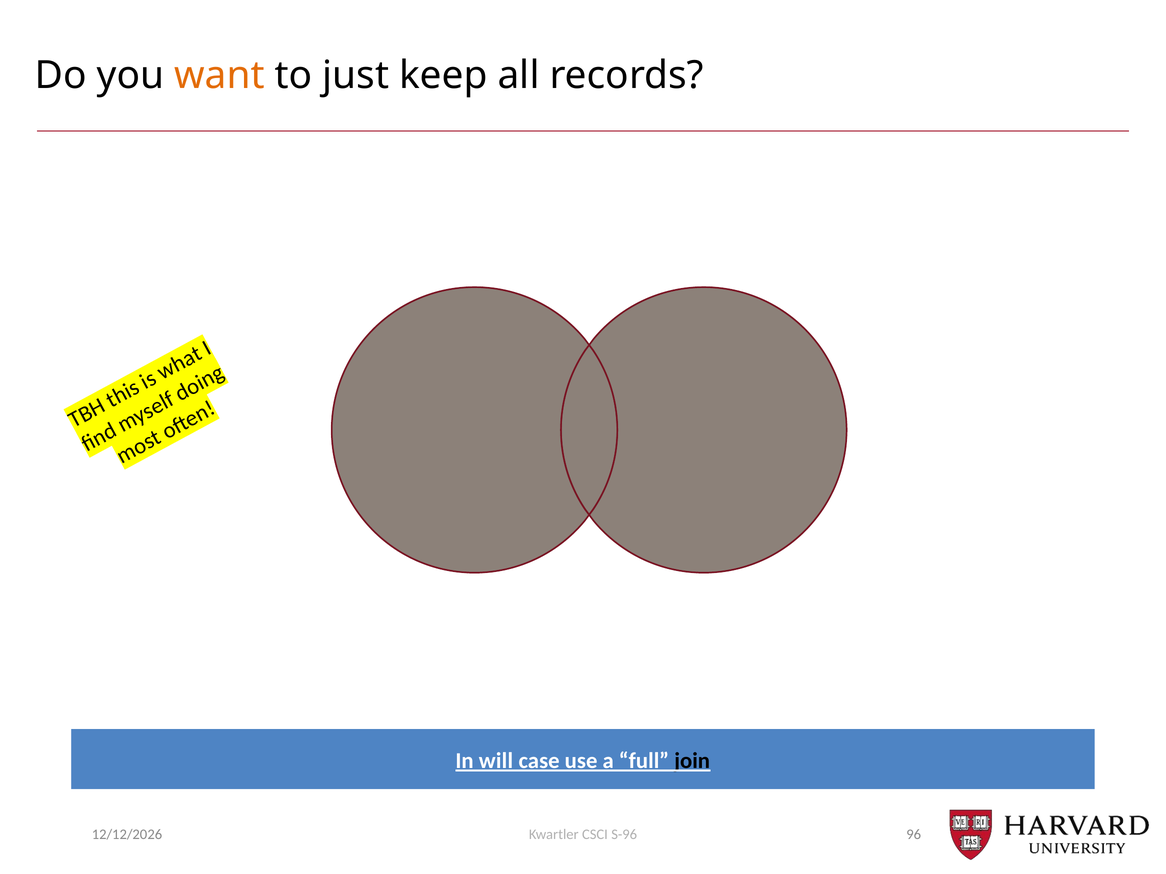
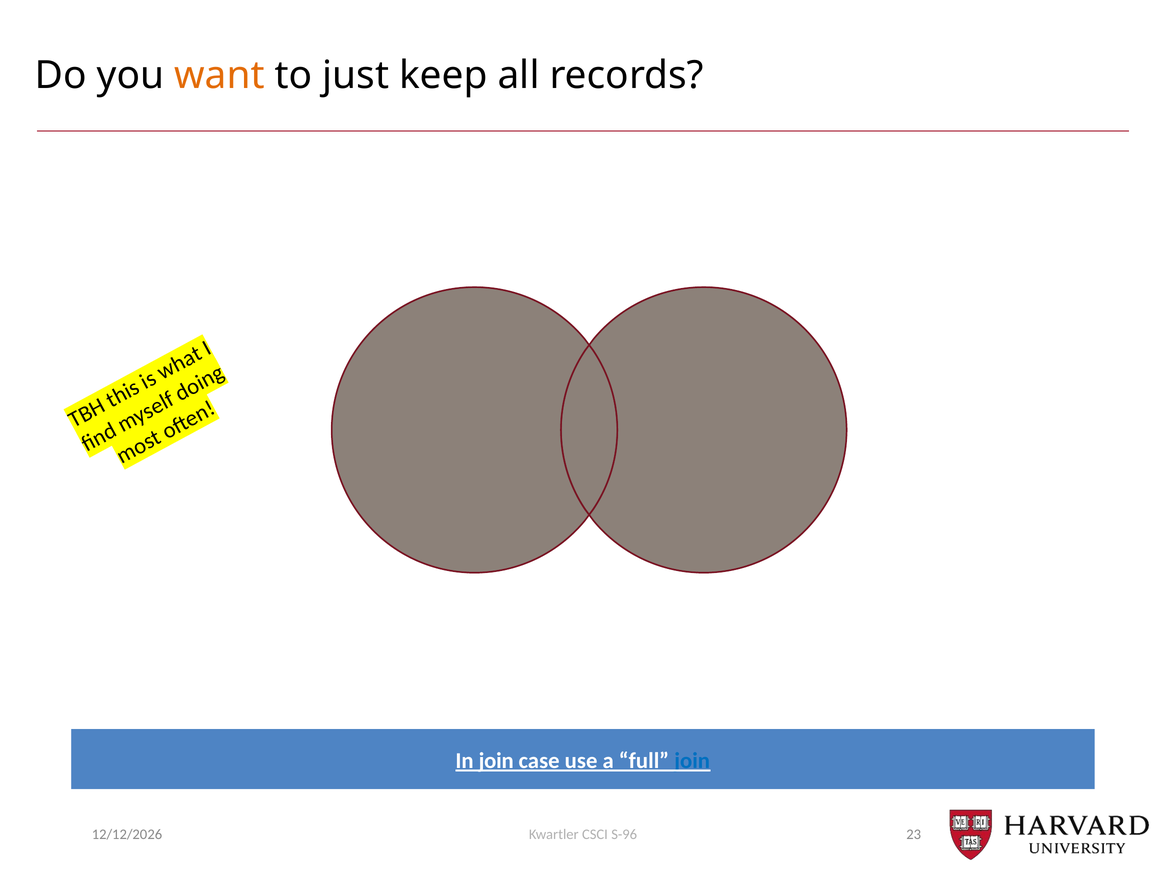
In will: will -> join
join at (692, 761) colour: black -> blue
96: 96 -> 23
